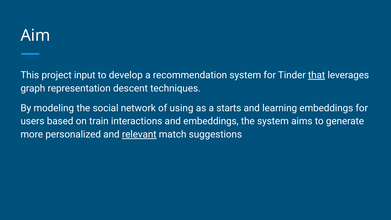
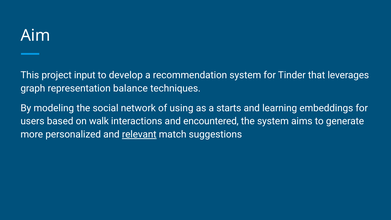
that underline: present -> none
descent: descent -> balance
train: train -> walk
and embeddings: embeddings -> encountered
